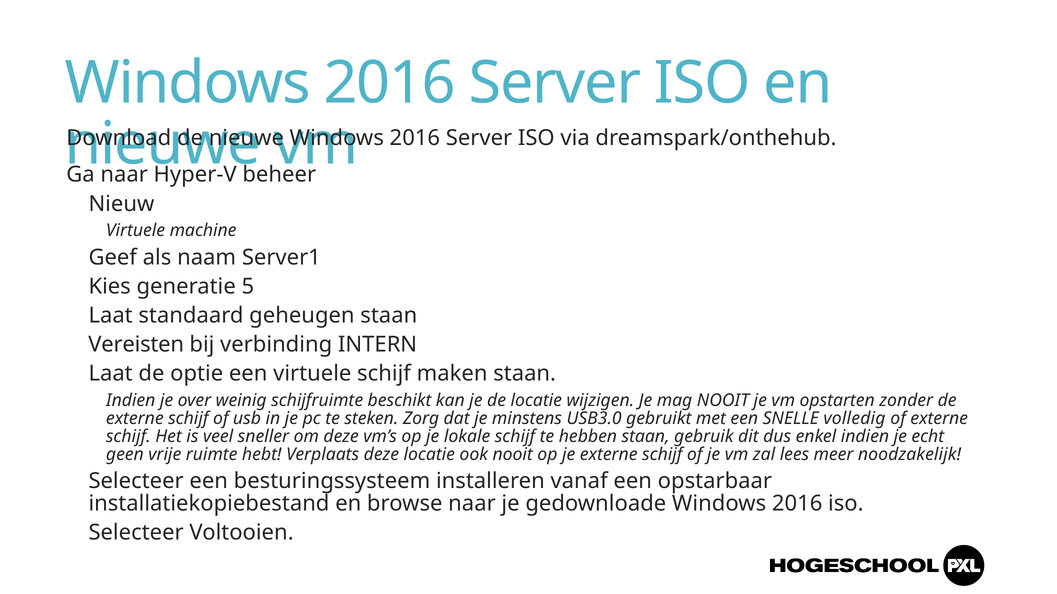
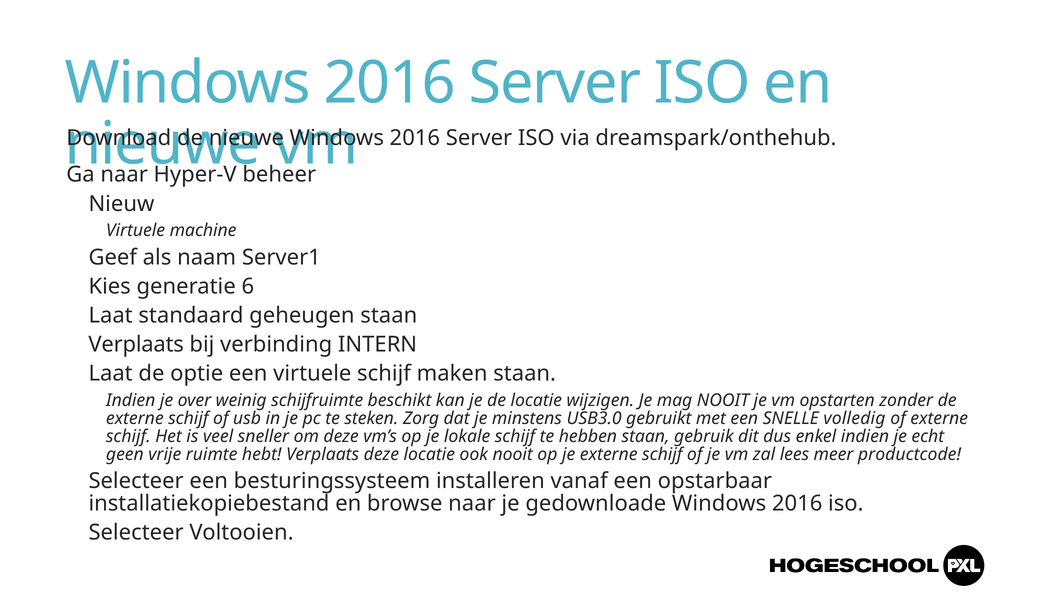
5: 5 -> 6
Vereisten at (136, 345): Vereisten -> Verplaats
noodzakelijk: noodzakelijk -> productcode
